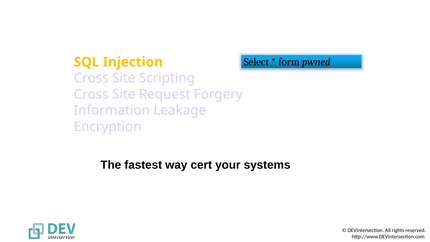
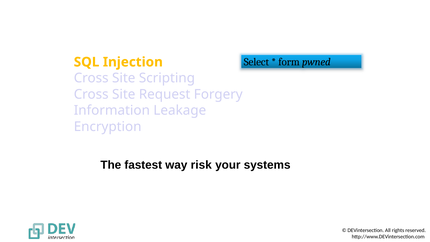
cert: cert -> risk
